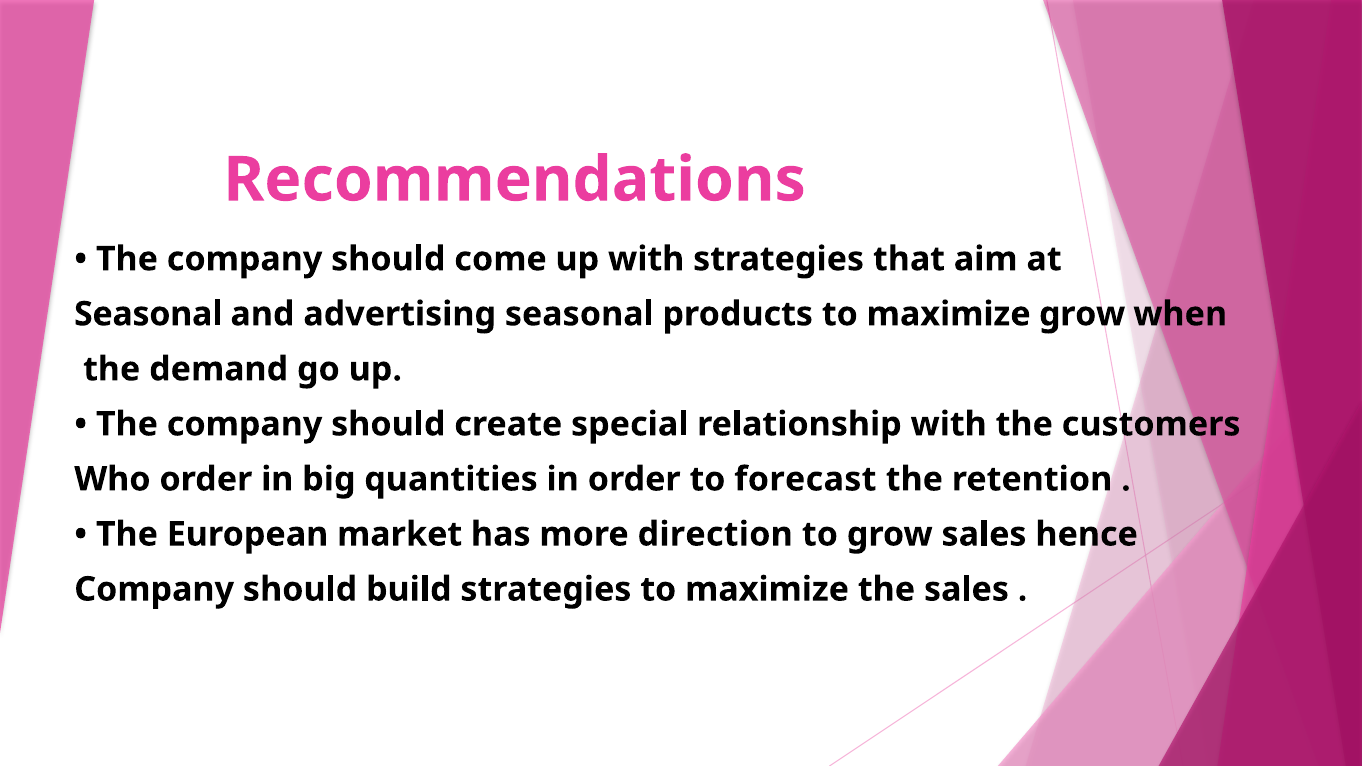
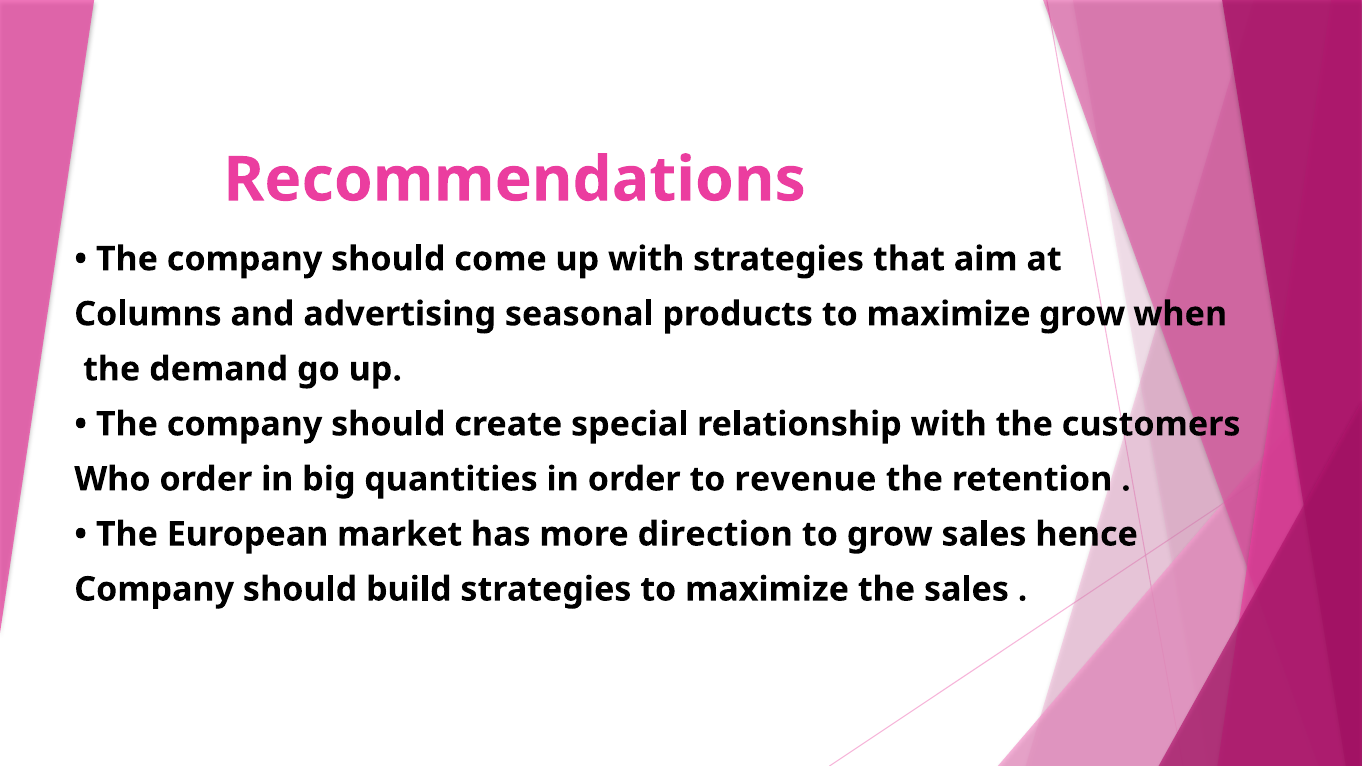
Seasonal at (148, 314): Seasonal -> Columns
forecast: forecast -> revenue
